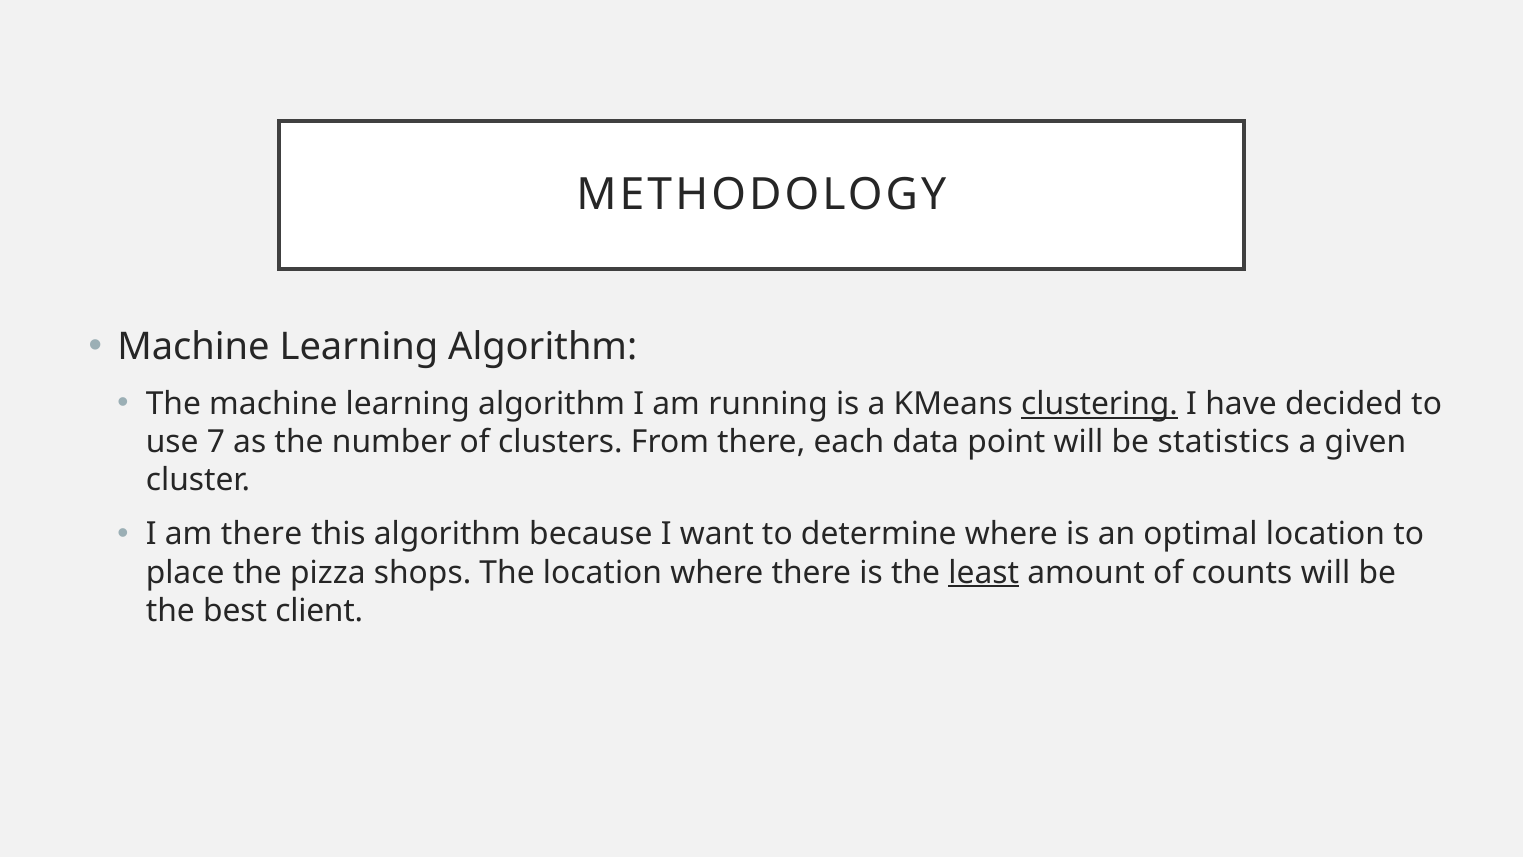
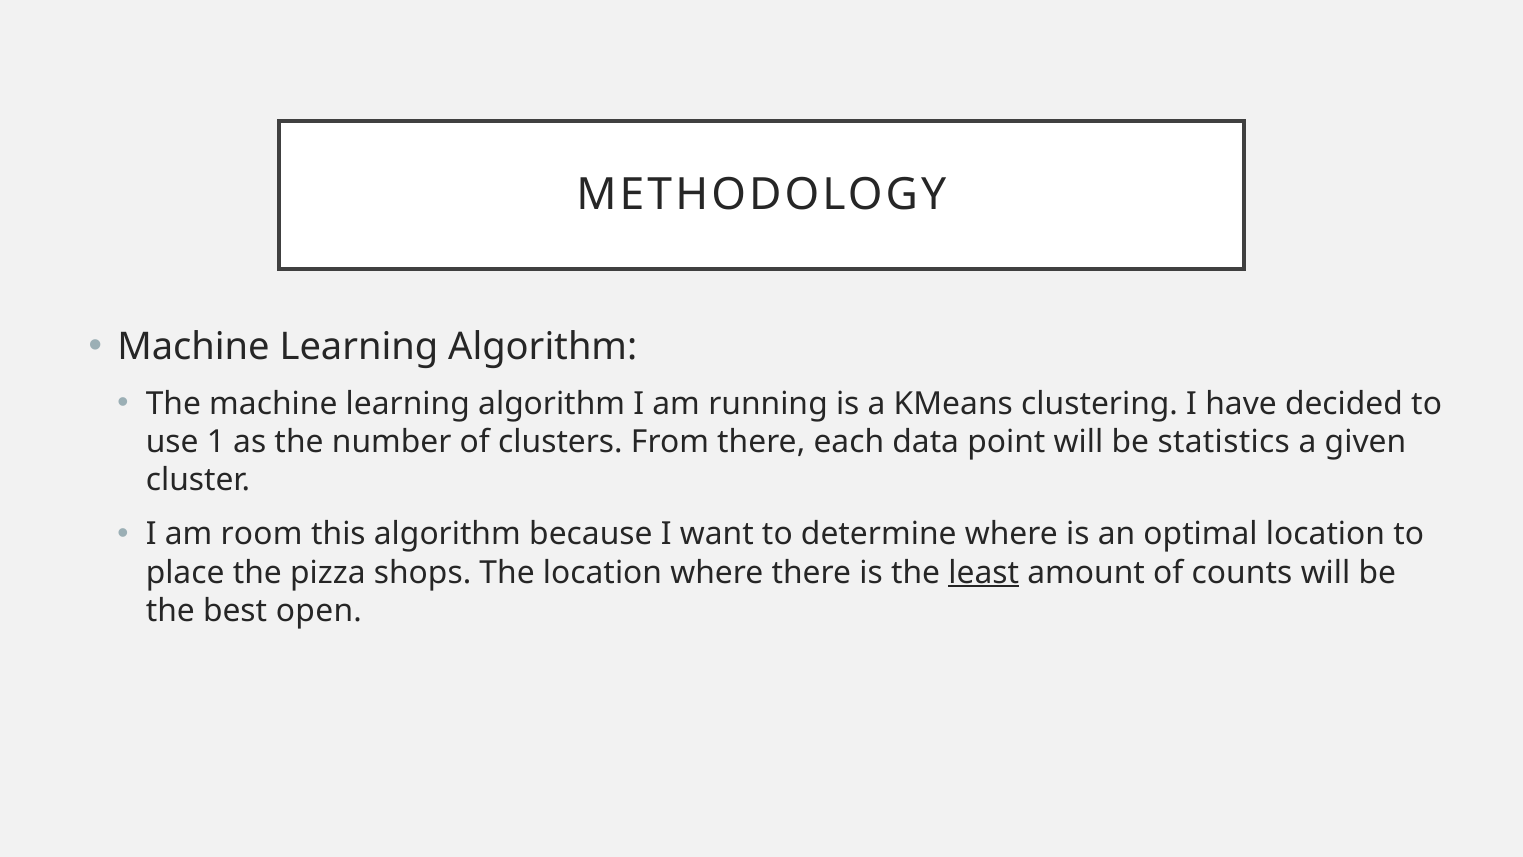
clustering underline: present -> none
7: 7 -> 1
am there: there -> room
client: client -> open
